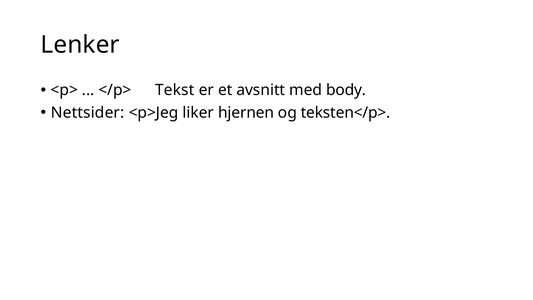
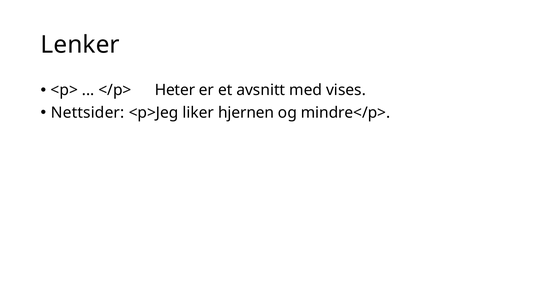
Tekst: Tekst -> Heter
body: body -> vises
teksten</p>: teksten</p> -> mindre</p>
